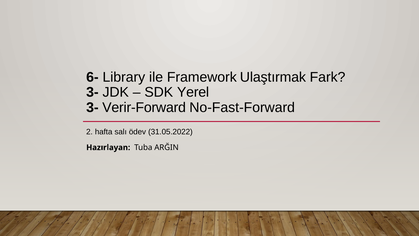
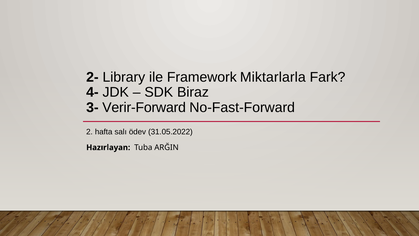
6-: 6- -> 2-
Ulaştırmak: Ulaştırmak -> Miktarlarla
3- at (92, 92): 3- -> 4-
Yerel: Yerel -> Biraz
